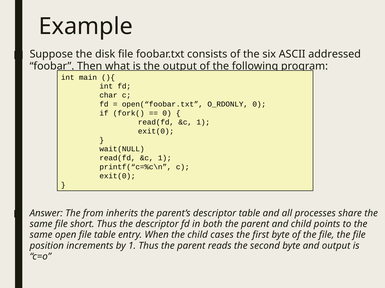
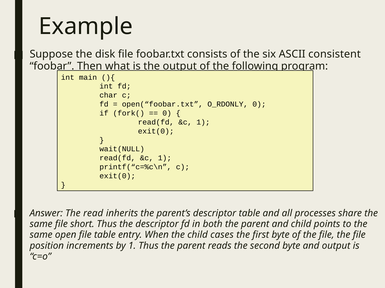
addressed: addressed -> consistent
from: from -> read
